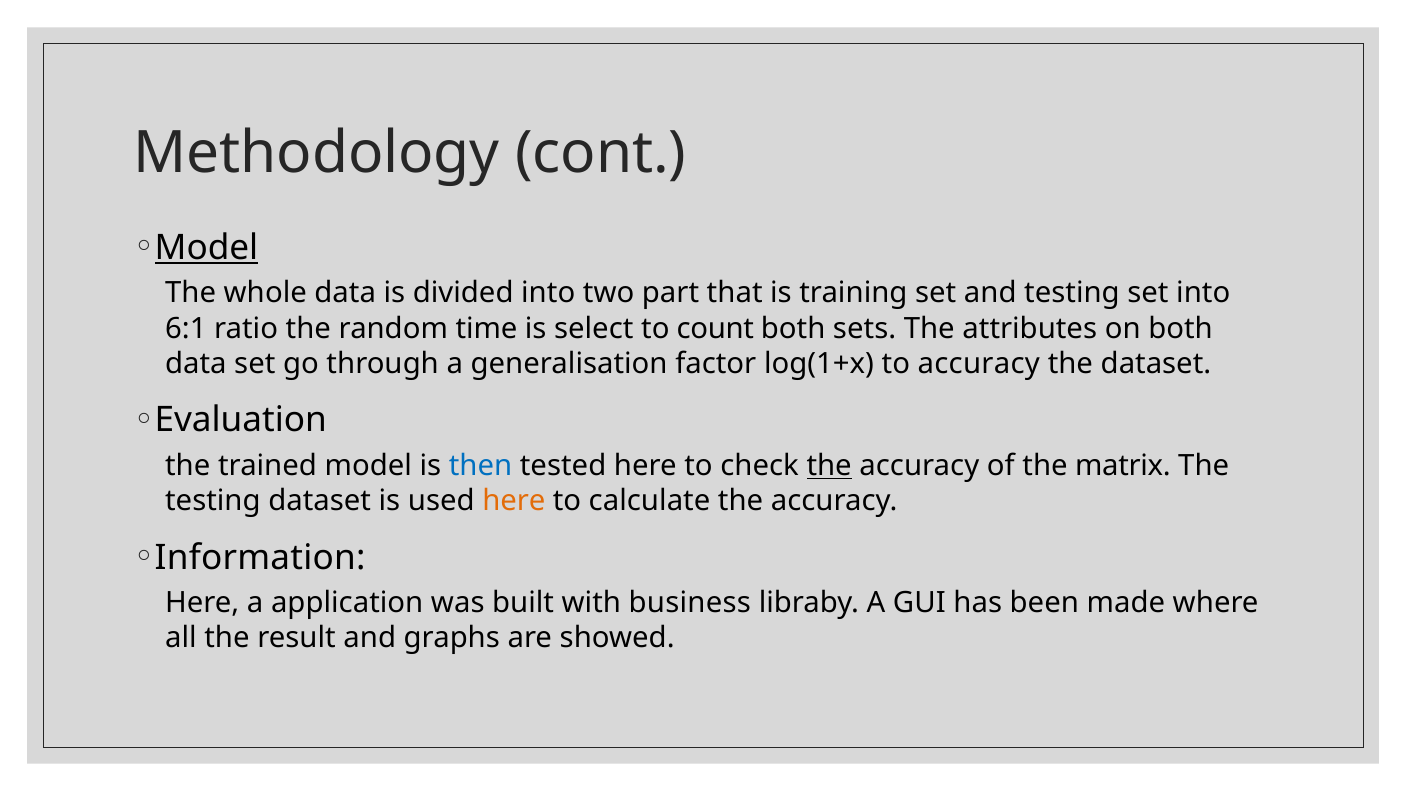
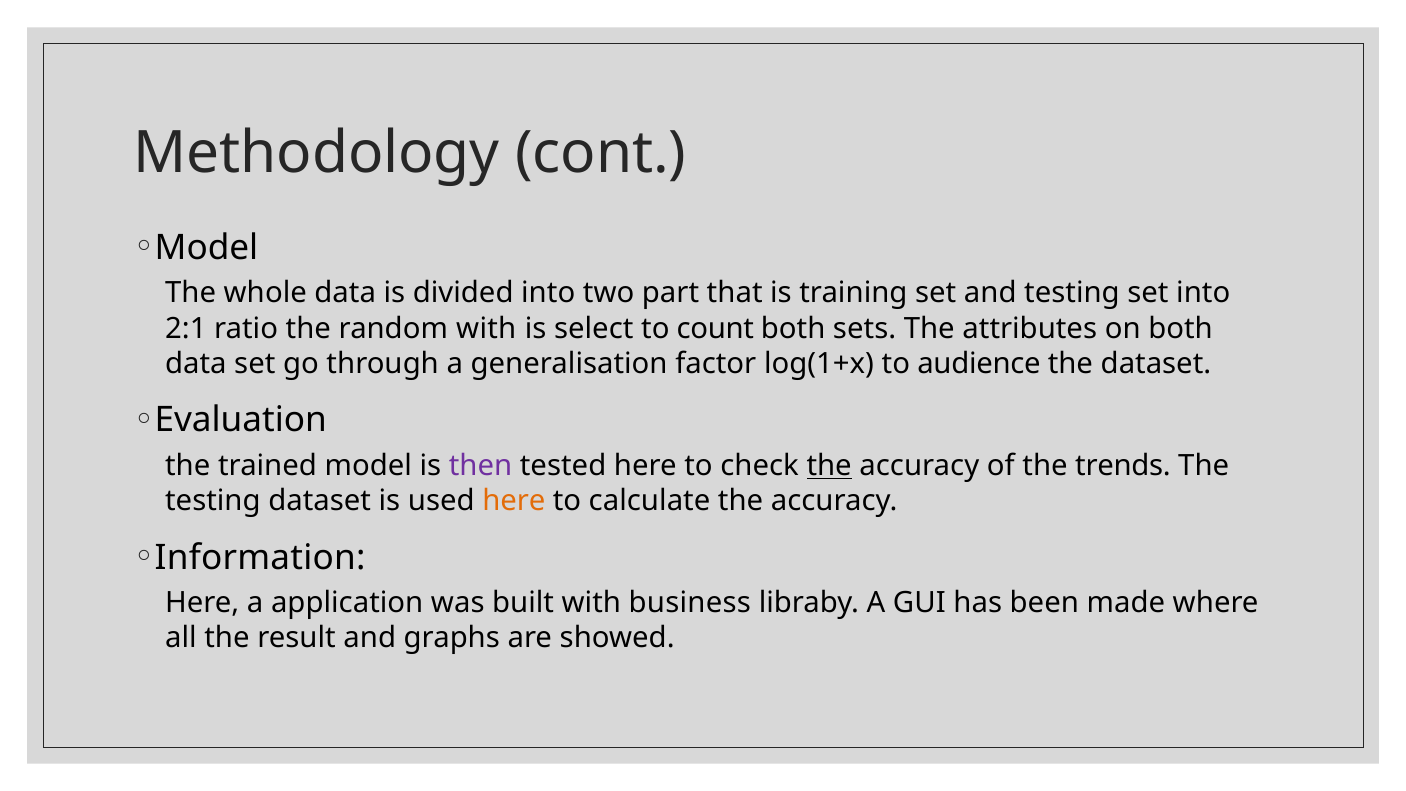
Model at (206, 248) underline: present -> none
6:1: 6:1 -> 2:1
random time: time -> with
to accuracy: accuracy -> audience
then colour: blue -> purple
matrix: matrix -> trends
